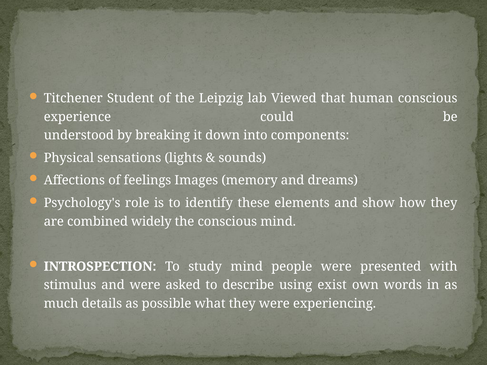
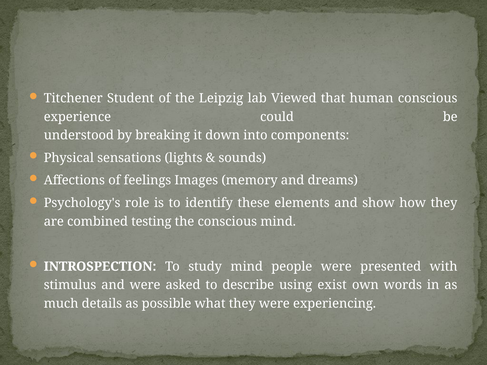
widely: widely -> testing
